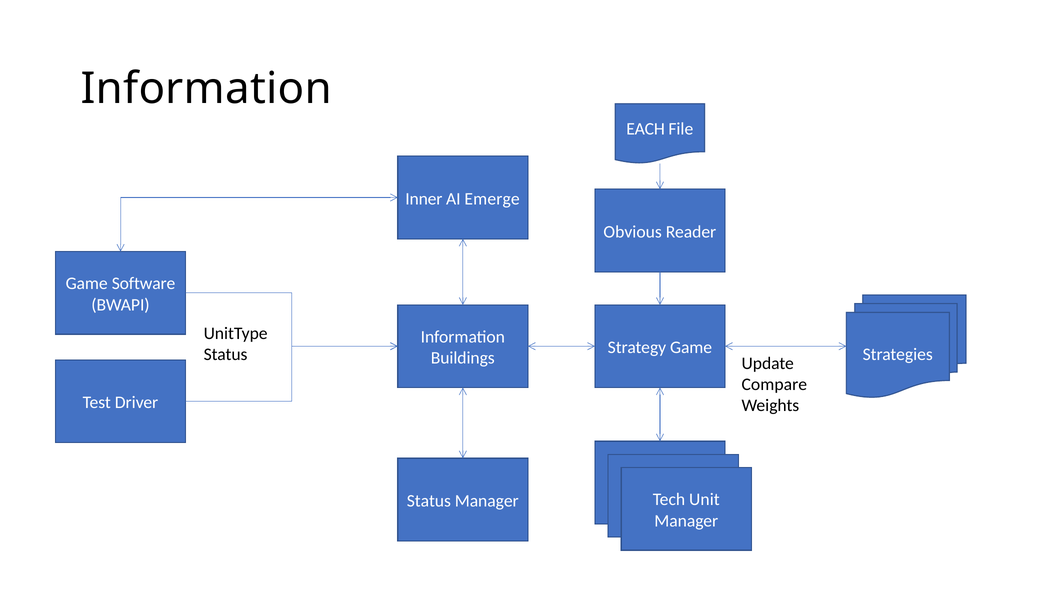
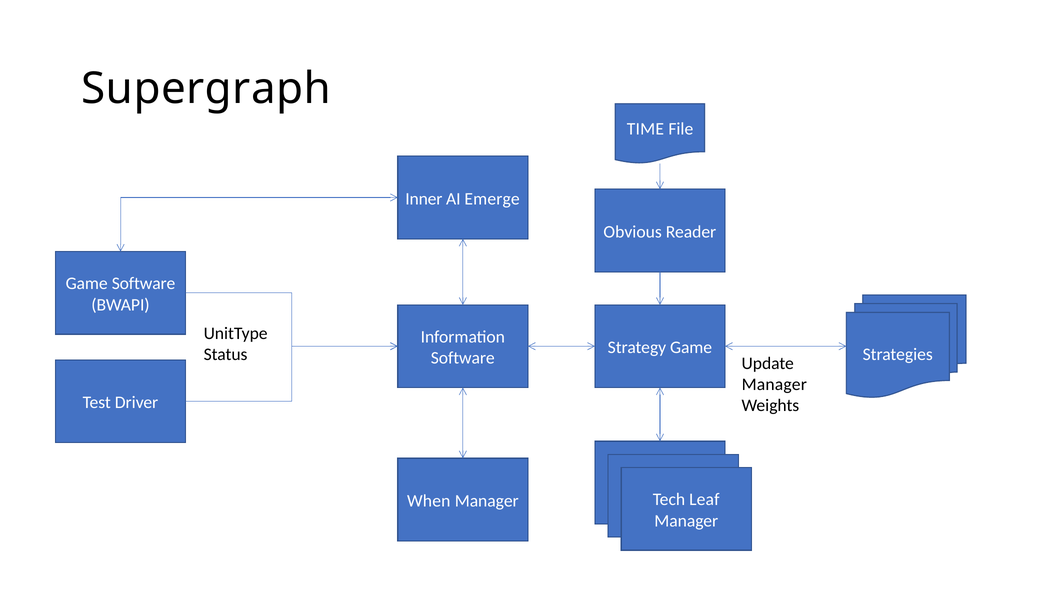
Information at (206, 89): Information -> Supergraph
EACH: EACH -> TIME
Buildings at (463, 358): Buildings -> Software
Compare at (774, 384): Compare -> Manager
Unit: Unit -> Leaf
Status at (429, 501): Status -> When
